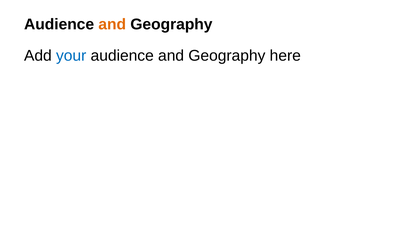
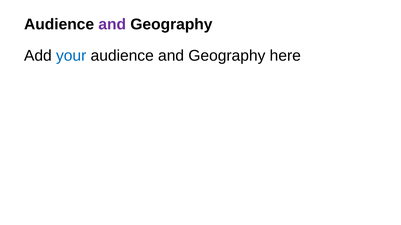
and at (112, 24) colour: orange -> purple
